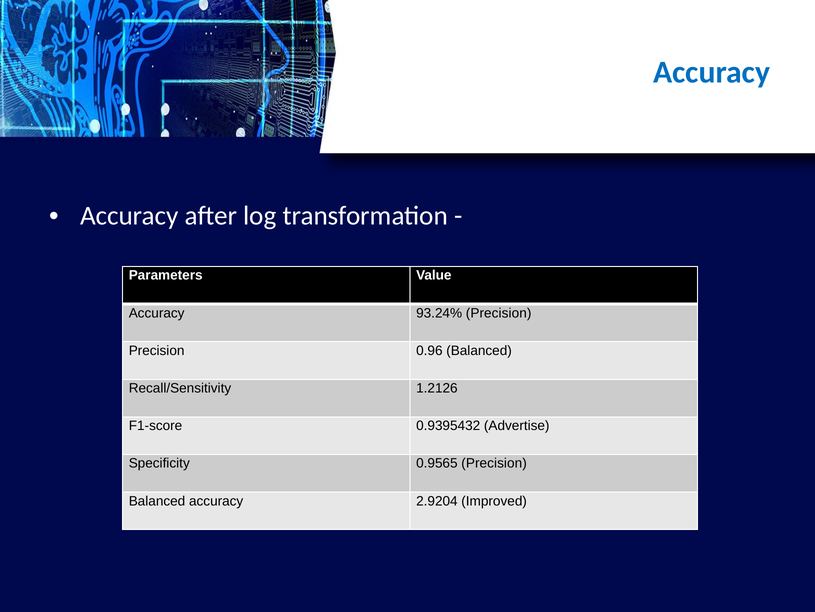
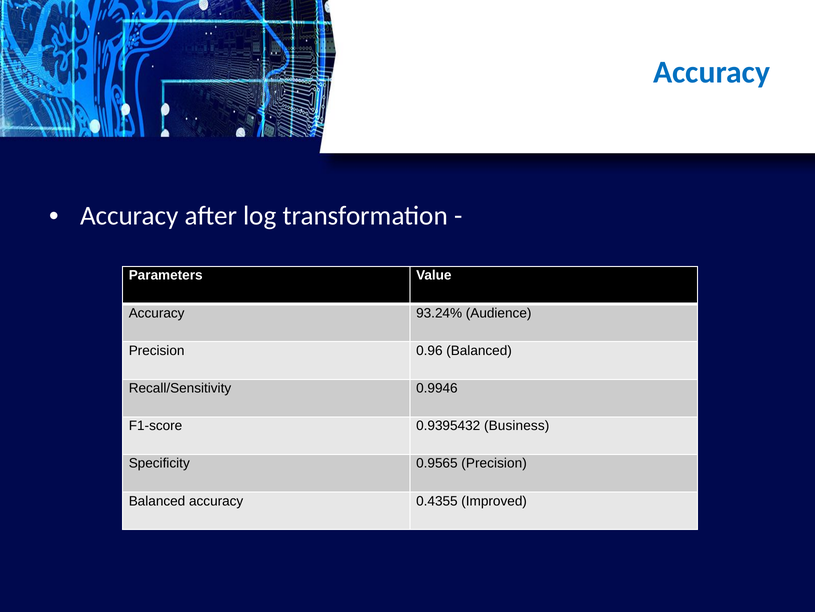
93.24% Precision: Precision -> Audience
1.2126: 1.2126 -> 0.9946
Advertise: Advertise -> Business
2.9204: 2.9204 -> 0.4355
